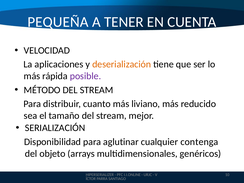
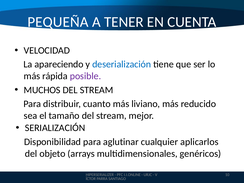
aplicaciones: aplicaciones -> apareciendo
deserialización colour: orange -> blue
MÉTODO: MÉTODO -> MUCHOS
contenga: contenga -> aplicarlos
